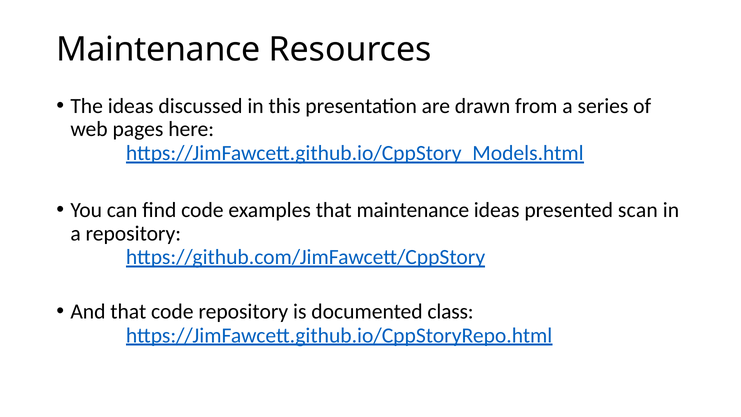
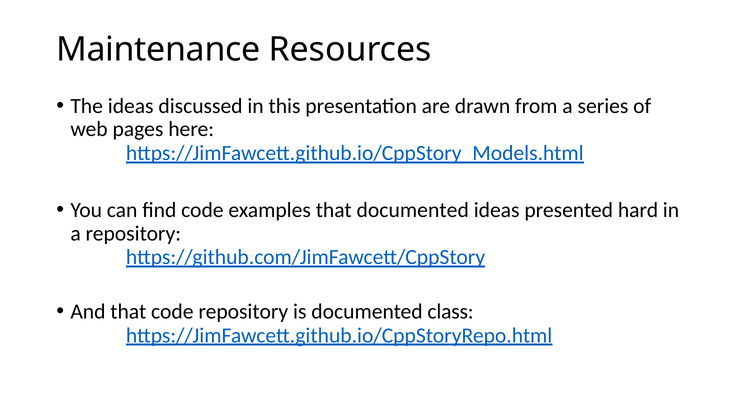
that maintenance: maintenance -> documented
scan: scan -> hard
